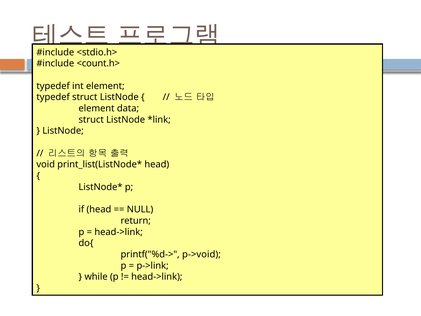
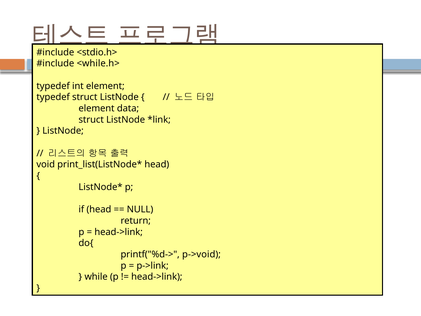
<count.h>: <count.h> -> <while.h>
